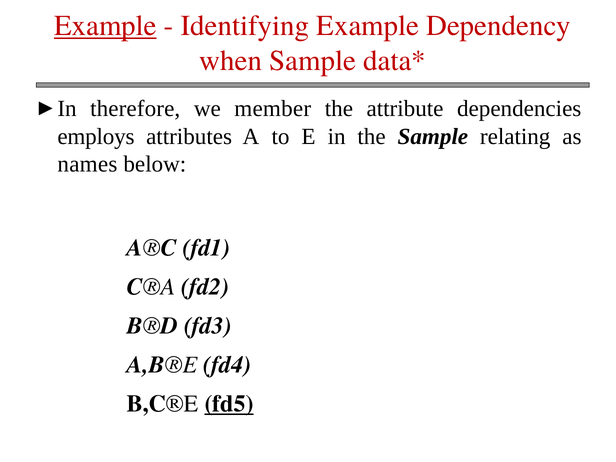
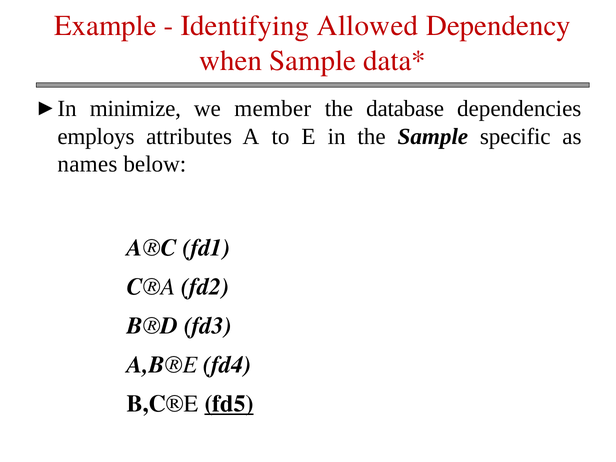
Example at (105, 26) underline: present -> none
Identifying Example: Example -> Allowed
therefore: therefore -> minimize
attribute: attribute -> database
relating: relating -> specific
